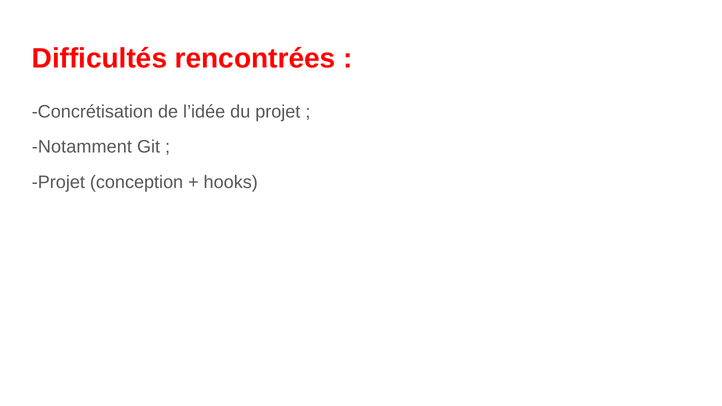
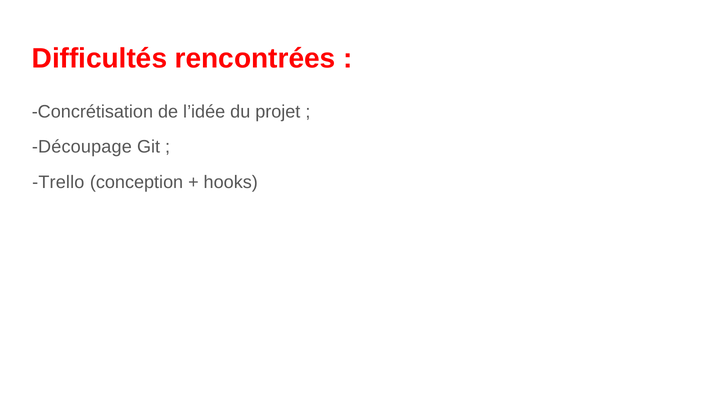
Notamment: Notamment -> Découpage
Projet at (58, 182): Projet -> Trello
